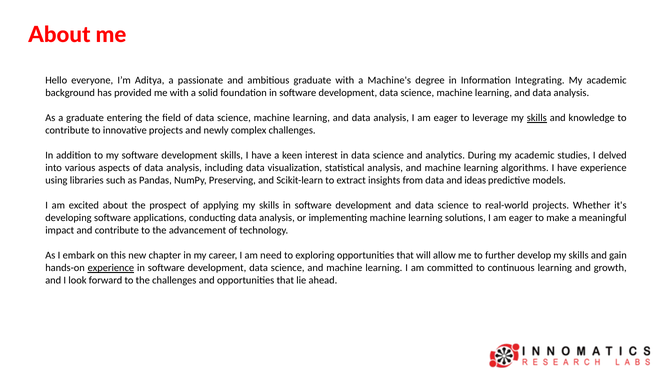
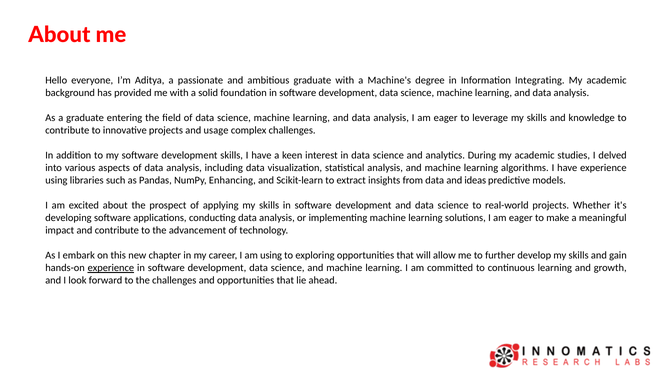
skills at (537, 118) underline: present -> none
newly: newly -> usage
Preserving: Preserving -> Enhancing
am need: need -> using
